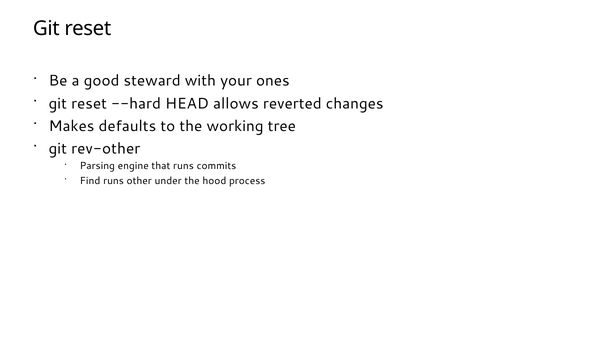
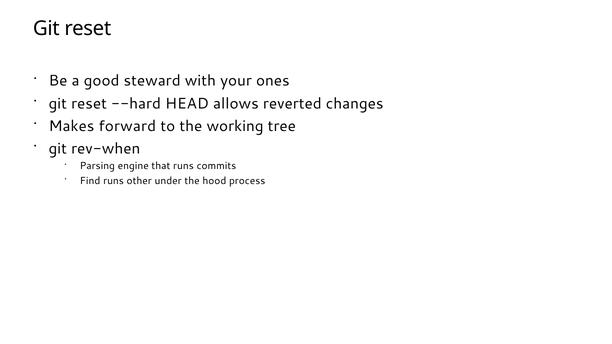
defaults: defaults -> forward
rev-other: rev-other -> rev-when
